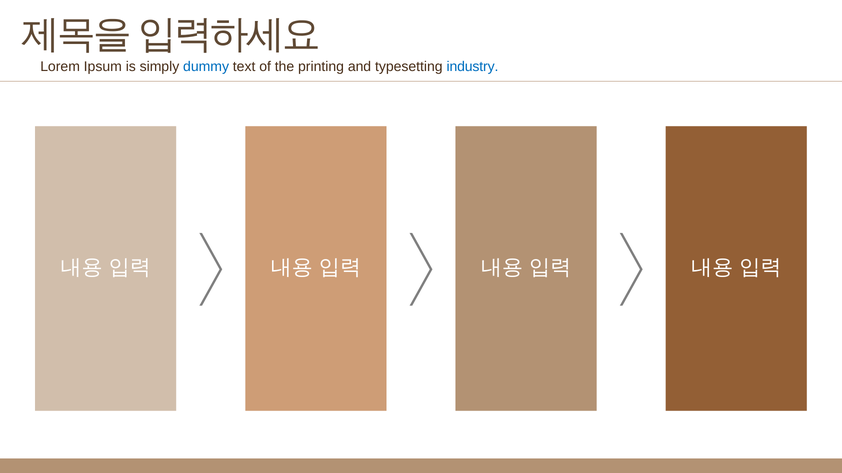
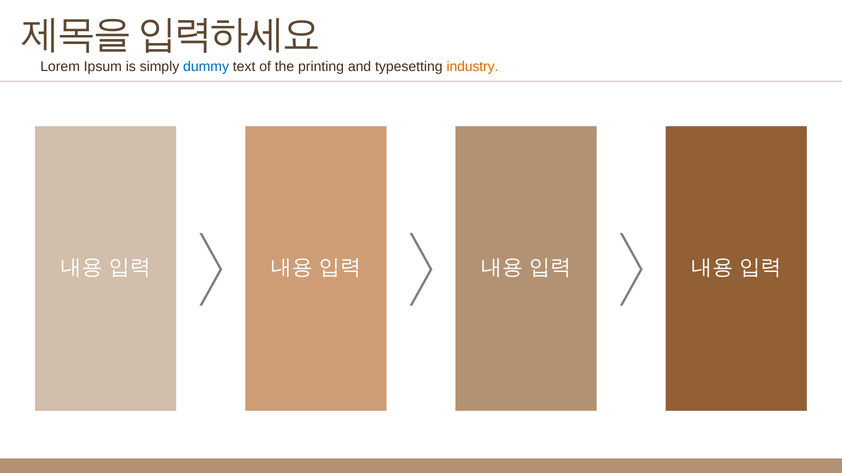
industry colour: blue -> orange
